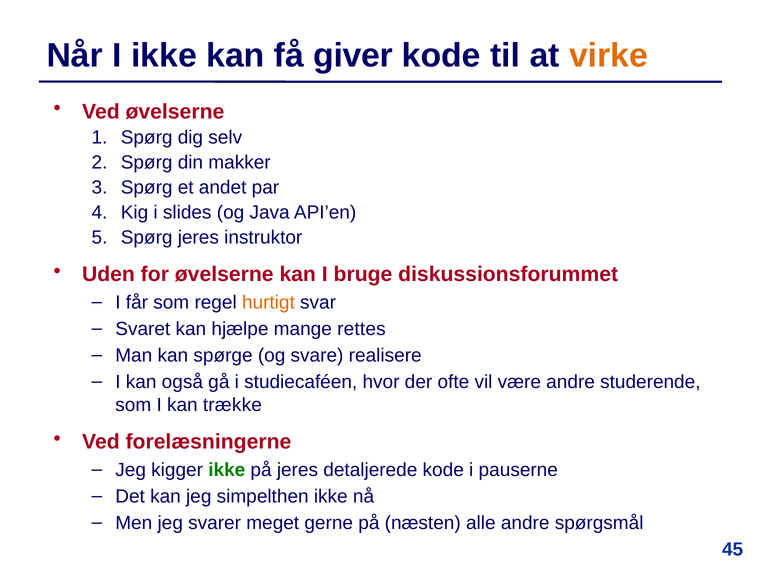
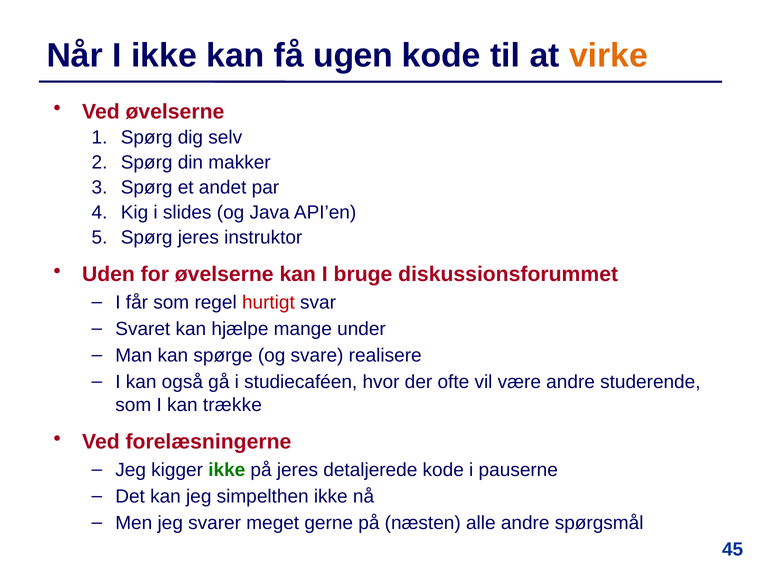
giver: giver -> ugen
hurtigt colour: orange -> red
rettes: rettes -> under
